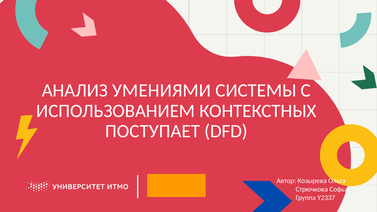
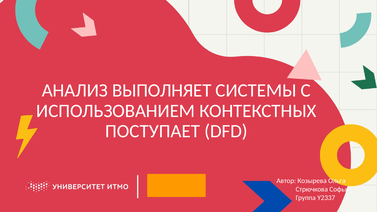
УМЕНИЯМИ: УМЕНИЯМИ -> ВЫПОЛНЯЕТ
